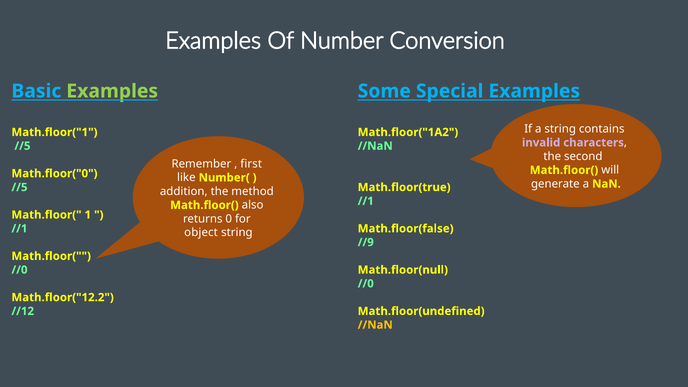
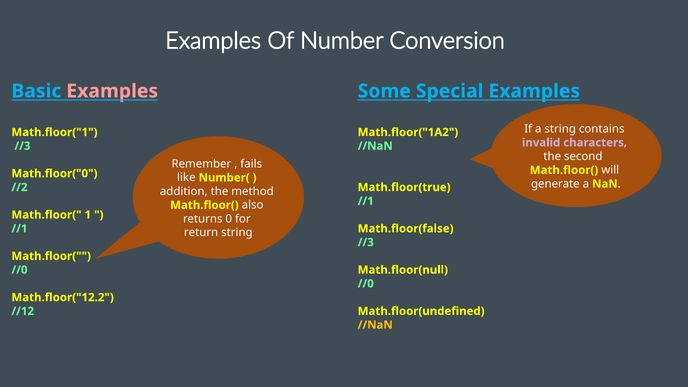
Examples at (112, 91) colour: light green -> pink
//5 at (22, 146): //5 -> //3
first: first -> fails
//5 at (19, 187): //5 -> //2
object: object -> return
//9 at (366, 242): //9 -> //3
